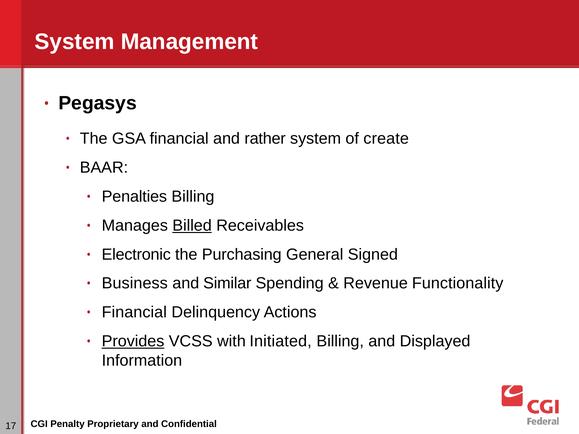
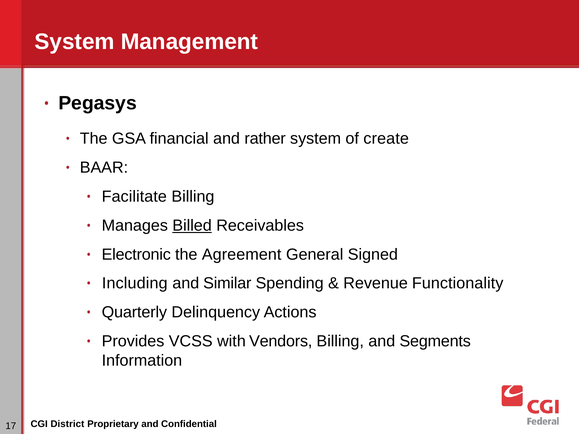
Penalties: Penalties -> Facilitate
Purchasing: Purchasing -> Agreement
Business: Business -> Including
Financial at (134, 312): Financial -> Quarterly
Provides underline: present -> none
Initiated: Initiated -> Vendors
Displayed: Displayed -> Segments
Penalty: Penalty -> District
